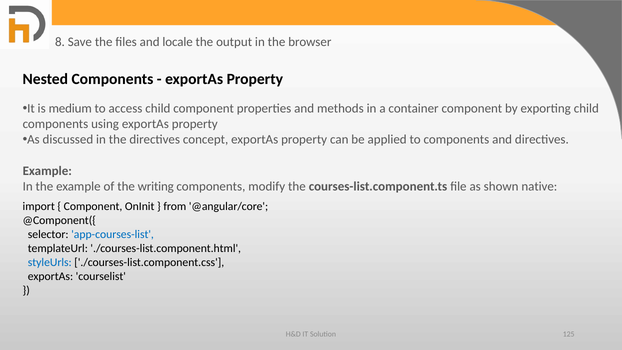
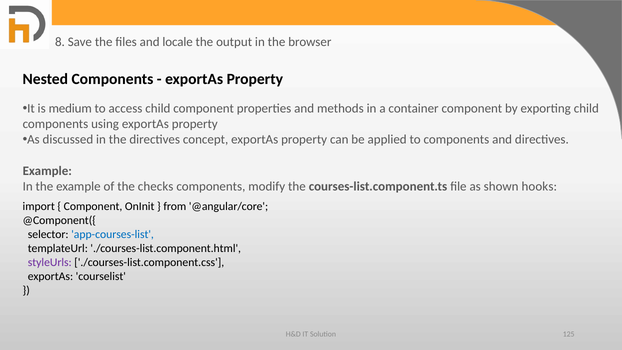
writing: writing -> checks
native: native -> hooks
styleUrls colour: blue -> purple
